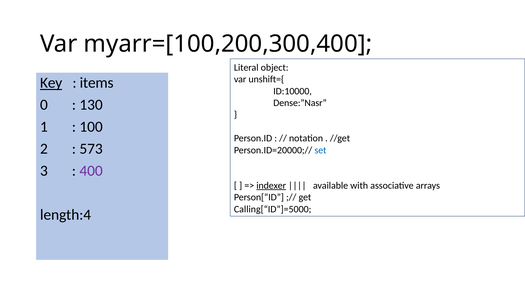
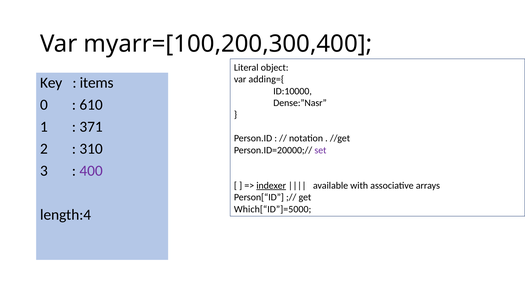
unshift={: unshift={ -> adding={
Key underline: present -> none
130: 130 -> 610
100: 100 -> 371
573: 573 -> 310
set colour: blue -> purple
Calling[“ID”]=5000: Calling[“ID”]=5000 -> Which[“ID”]=5000
